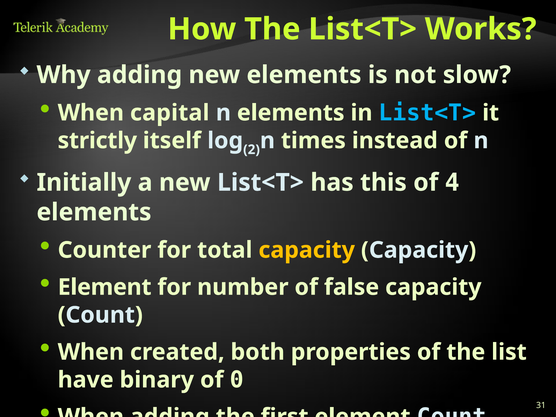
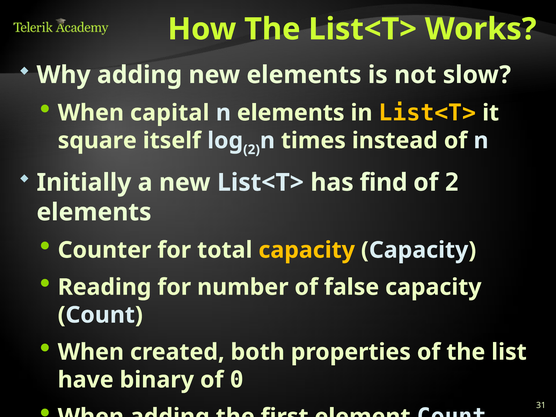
List<T> at (427, 113) colour: light blue -> yellow
strictly: strictly -> square
this: this -> find
of 4: 4 -> 2
Element at (105, 287): Element -> Reading
